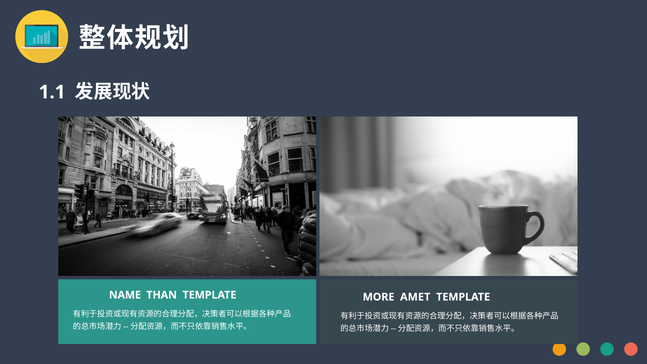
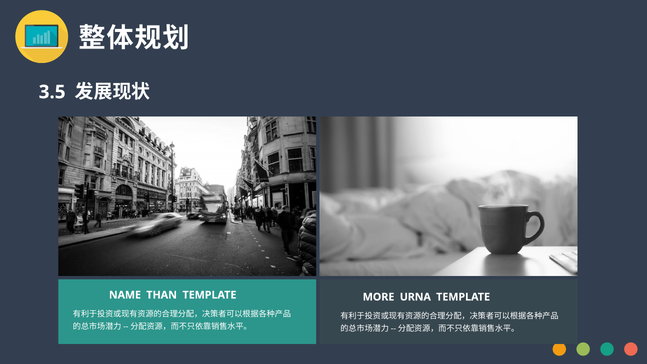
1.1: 1.1 -> 3.5
AMET: AMET -> URNA
